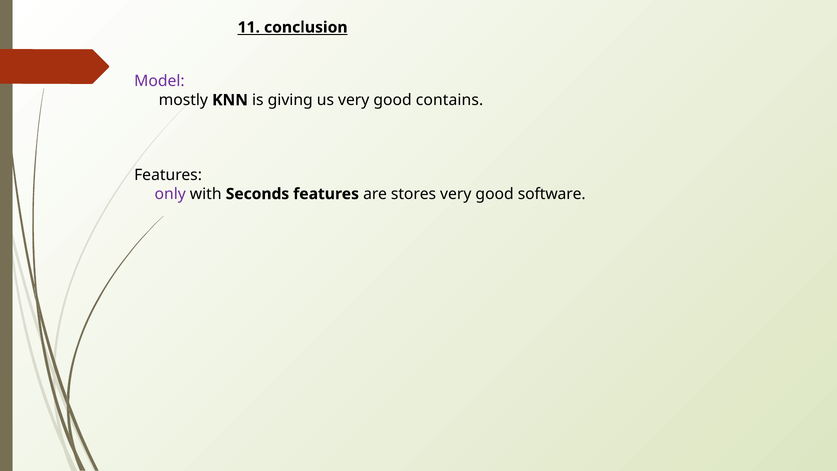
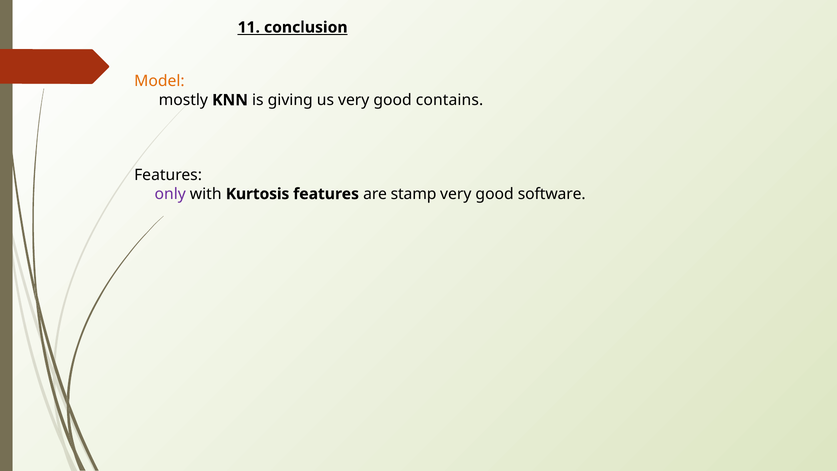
Model colour: purple -> orange
Seconds: Seconds -> Kurtosis
stores: stores -> stamp
